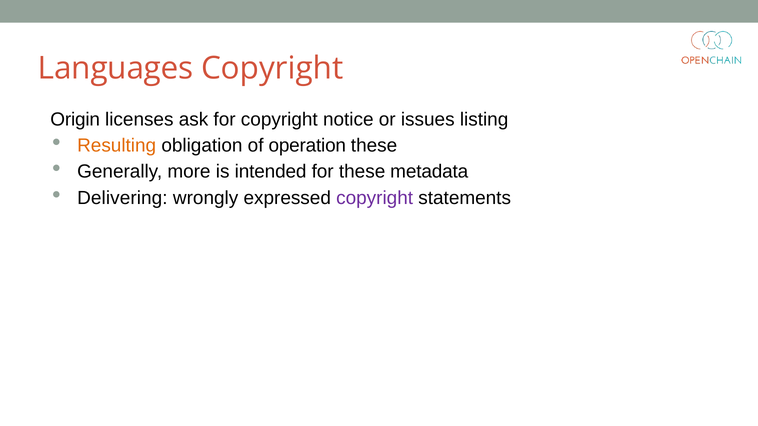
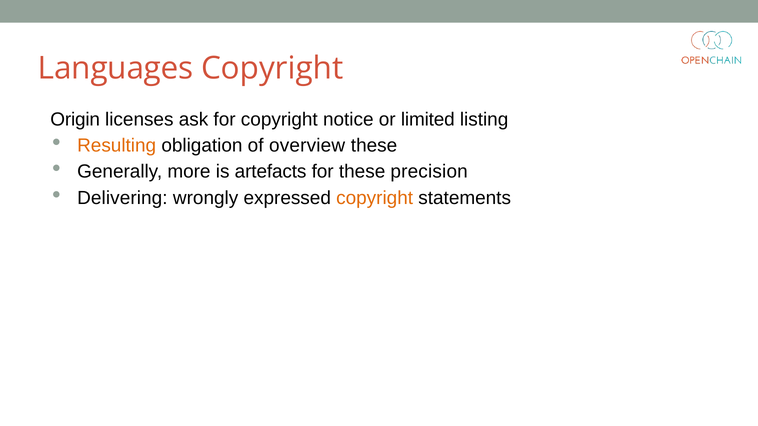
issues: issues -> limited
operation: operation -> overview
intended: intended -> artefacts
metadata: metadata -> precision
copyright at (375, 198) colour: purple -> orange
